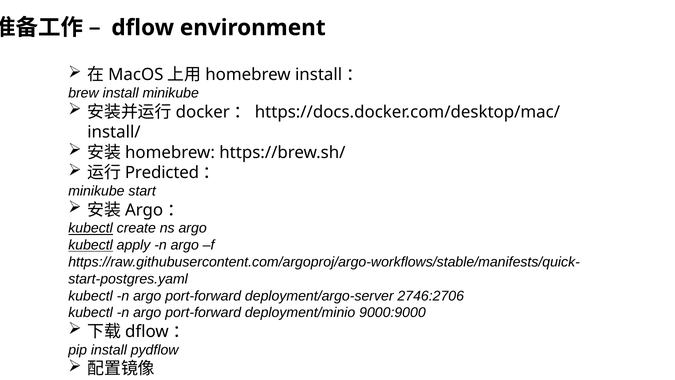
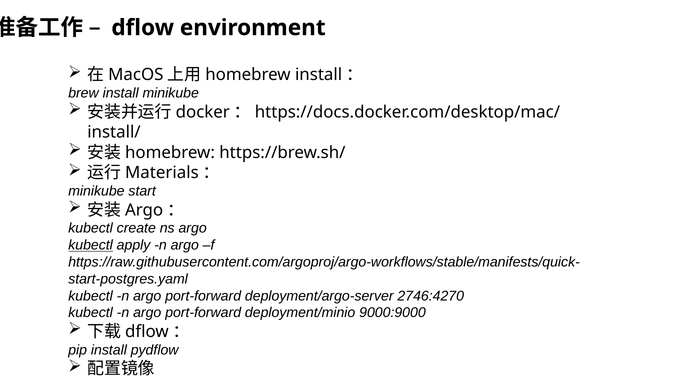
Predicted: Predicted -> Materials
kubectl at (91, 228) underline: present -> none
2746:2706: 2746:2706 -> 2746:4270
